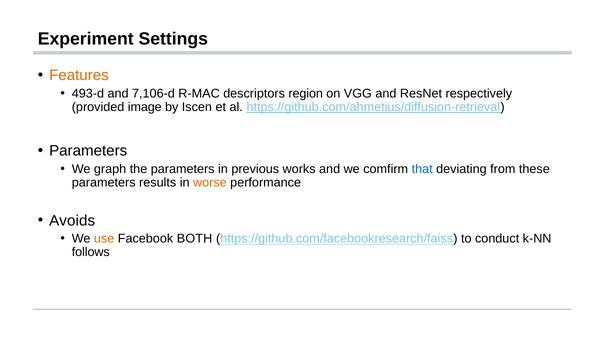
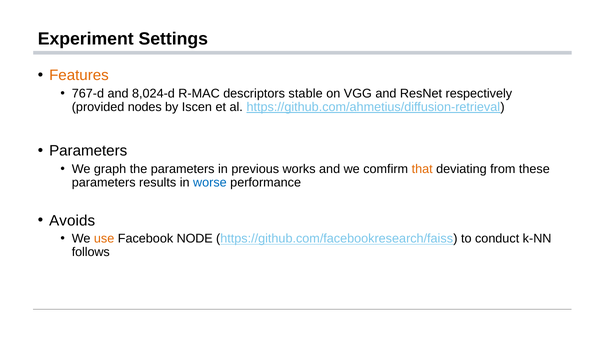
493-d: 493-d -> 767-d
7,106-d: 7,106-d -> 8,024-d
region: region -> stable
image: image -> nodes
that colour: blue -> orange
worse colour: orange -> blue
BOTH: BOTH -> NODE
